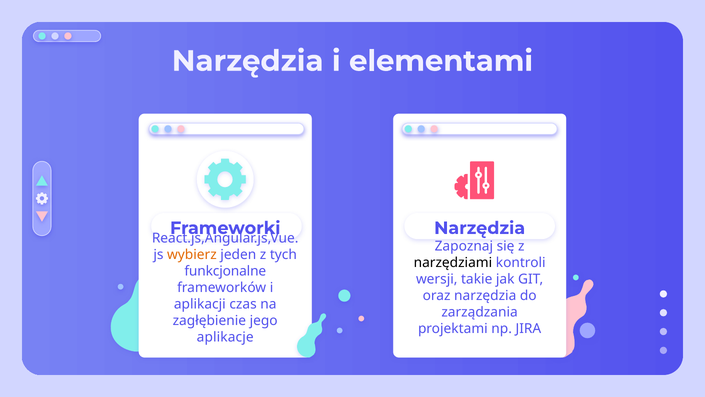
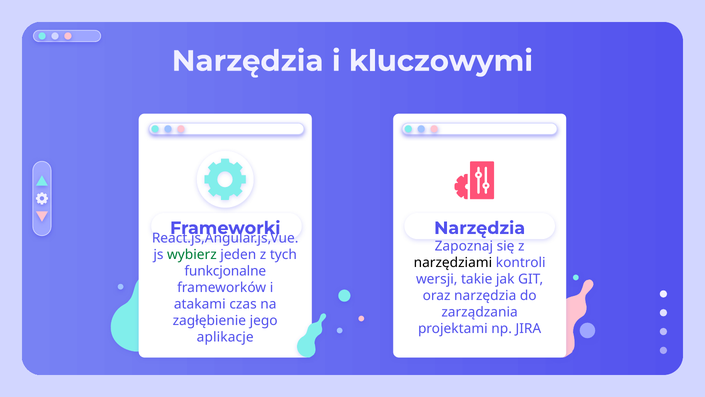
elementami: elementami -> kluczowymi
wybierz colour: orange -> green
aplikacji: aplikacji -> atakami
